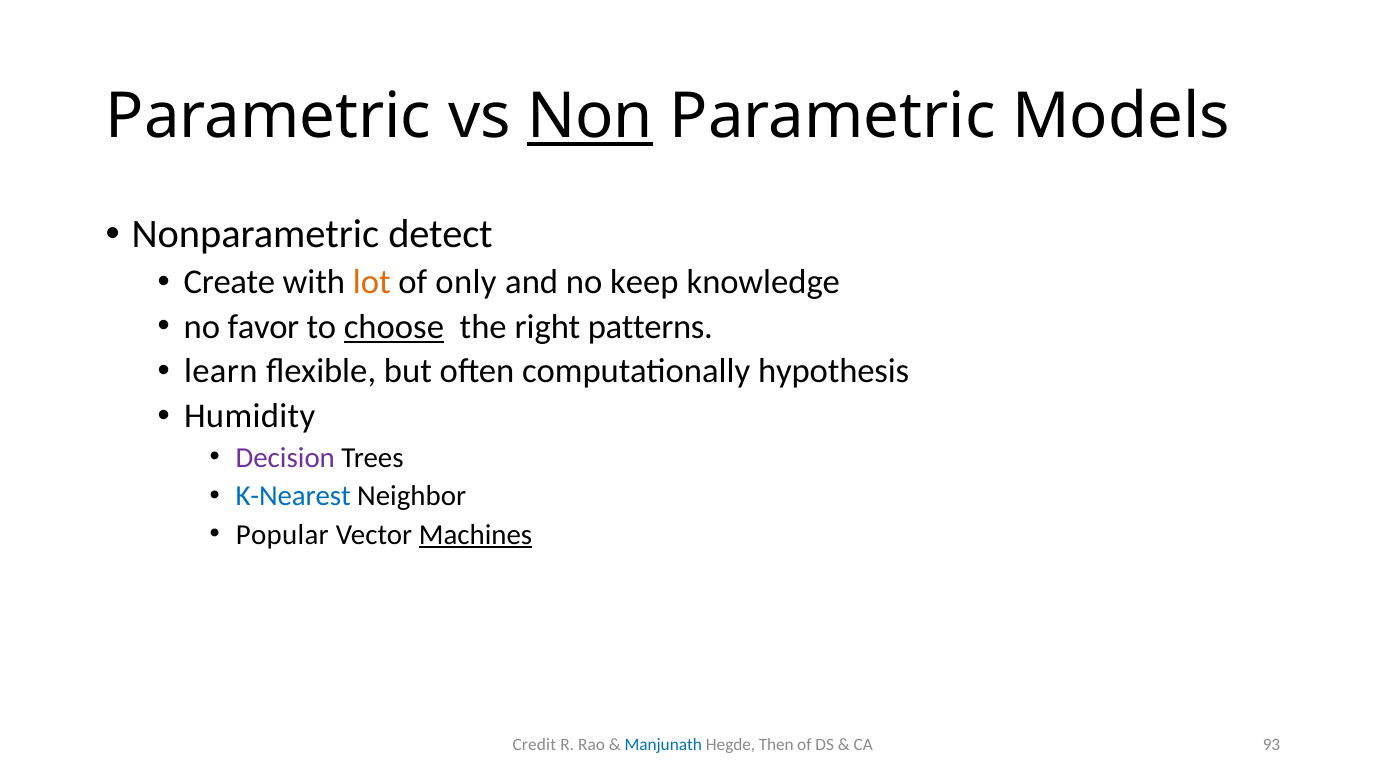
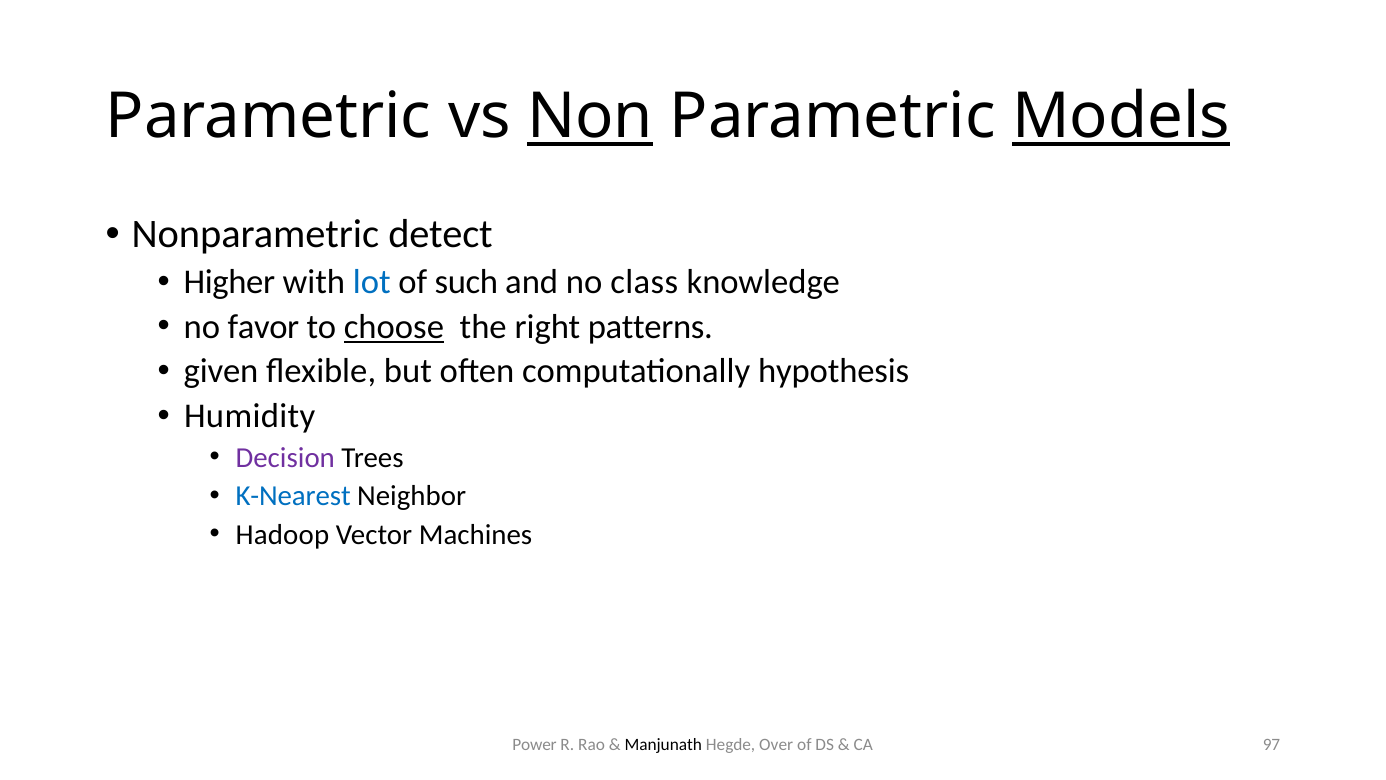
Models underline: none -> present
Create: Create -> Higher
lot colour: orange -> blue
only: only -> such
keep: keep -> class
learn: learn -> given
Popular: Popular -> Hadoop
Machines underline: present -> none
Credit: Credit -> Power
Manjunath colour: blue -> black
Then: Then -> Over
93: 93 -> 97
